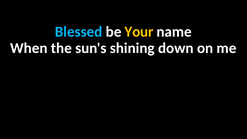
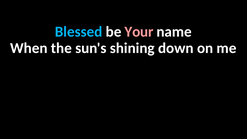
Your colour: yellow -> pink
